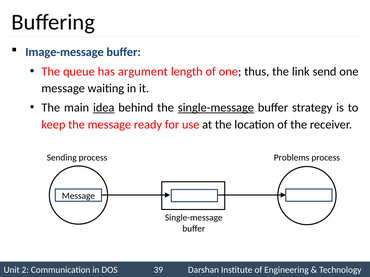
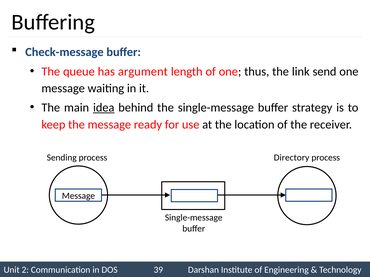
Image-message: Image-message -> Check-message
single-message at (216, 108) underline: present -> none
Problems: Problems -> Directory
